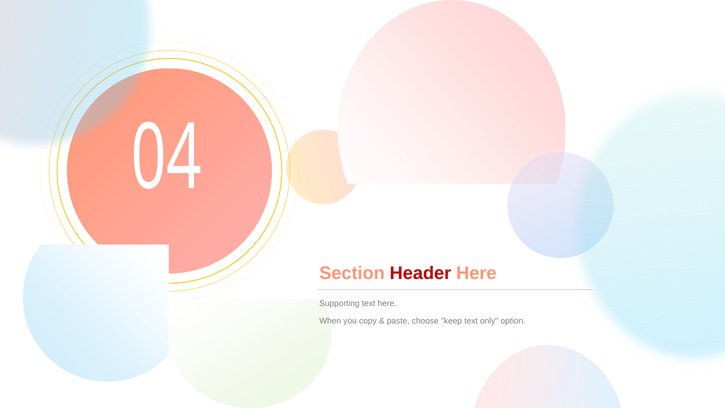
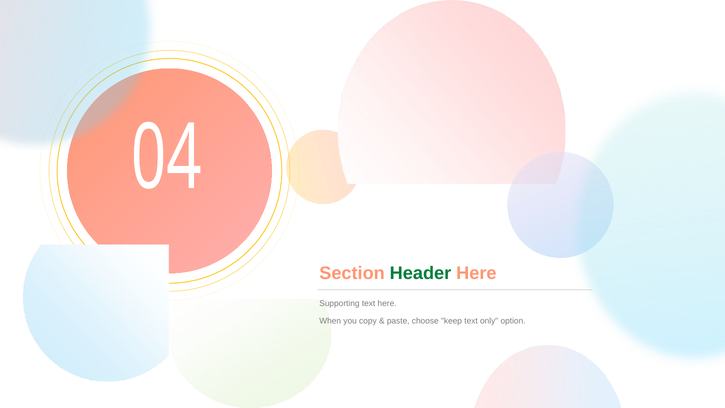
Header colour: red -> green
